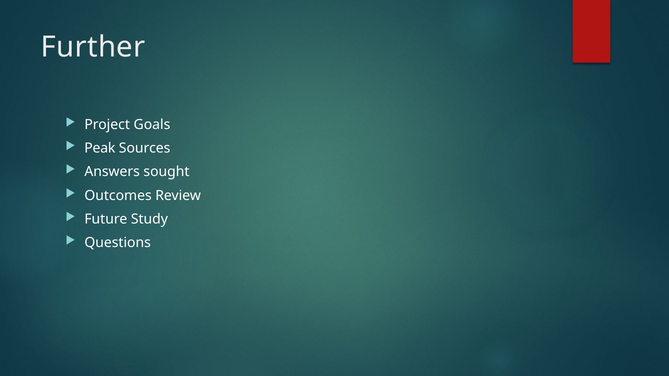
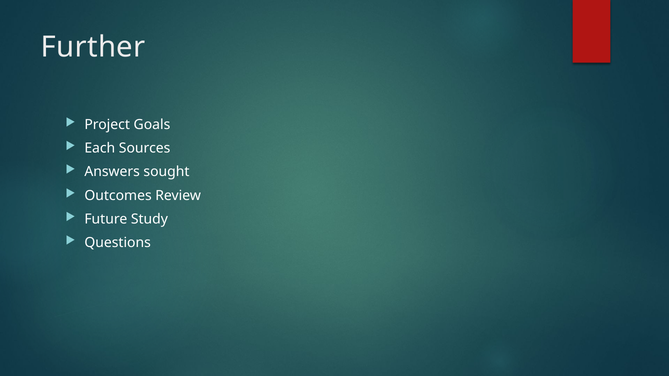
Peak: Peak -> Each
